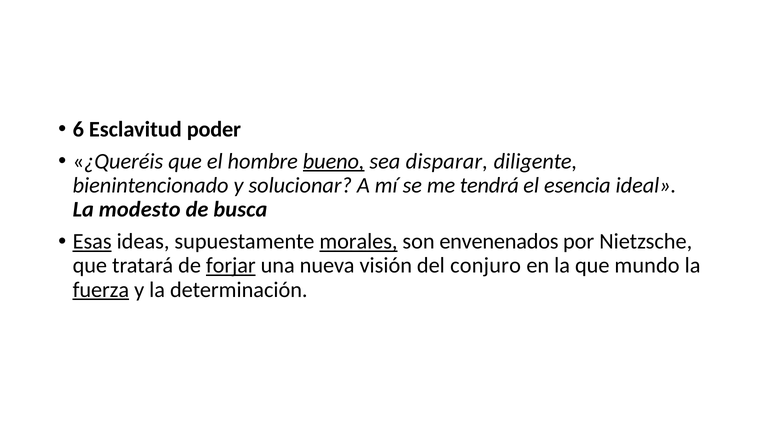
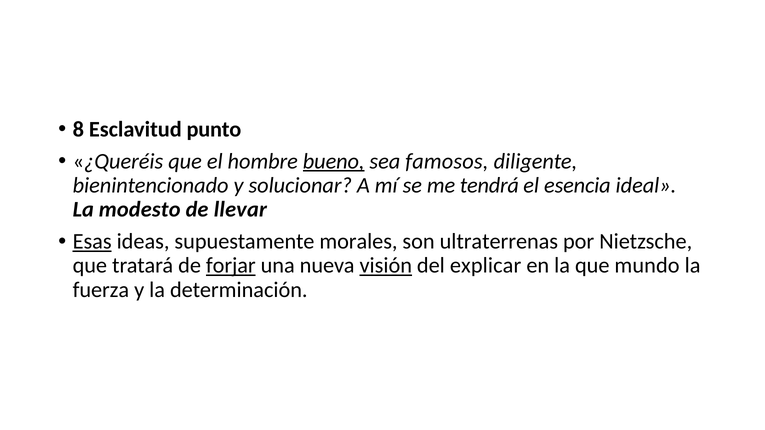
6: 6 -> 8
poder: poder -> punto
disparar: disparar -> famosos
busca: busca -> llevar
morales underline: present -> none
envenenados: envenenados -> ultraterrenas
visión underline: none -> present
conjuro: conjuro -> explicar
fuerza underline: present -> none
